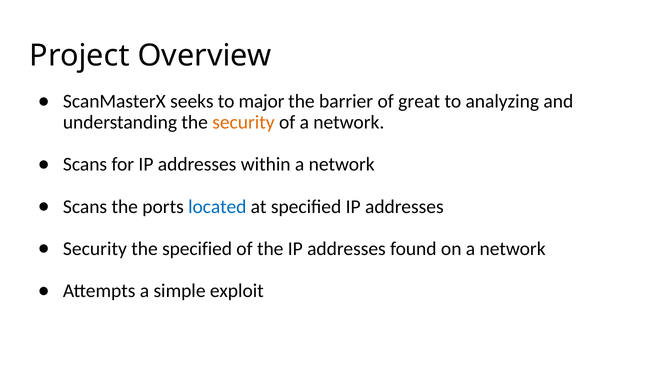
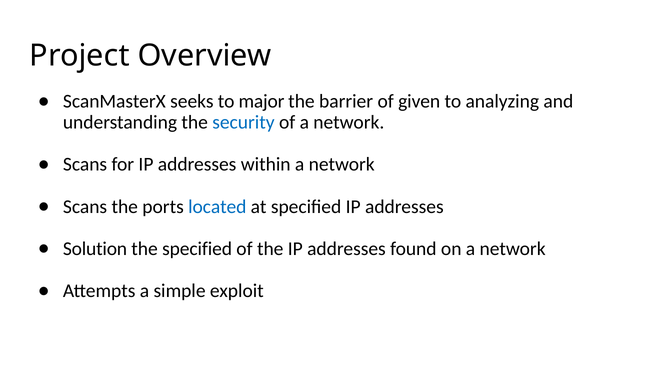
great: great -> given
security at (243, 123) colour: orange -> blue
Security at (95, 249): Security -> Solution
